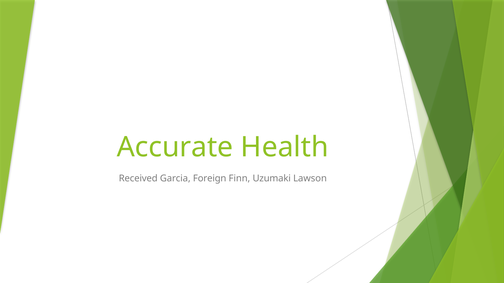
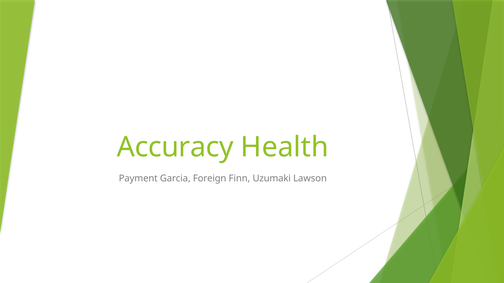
Accurate: Accurate -> Accuracy
Received: Received -> Payment
